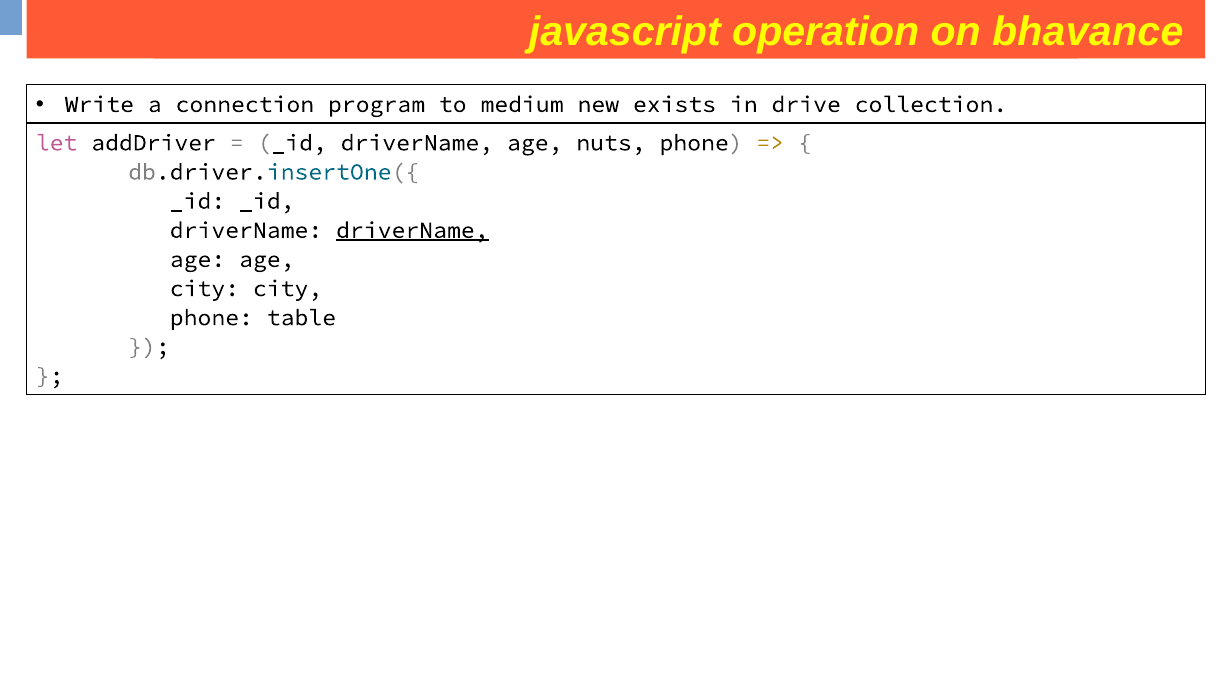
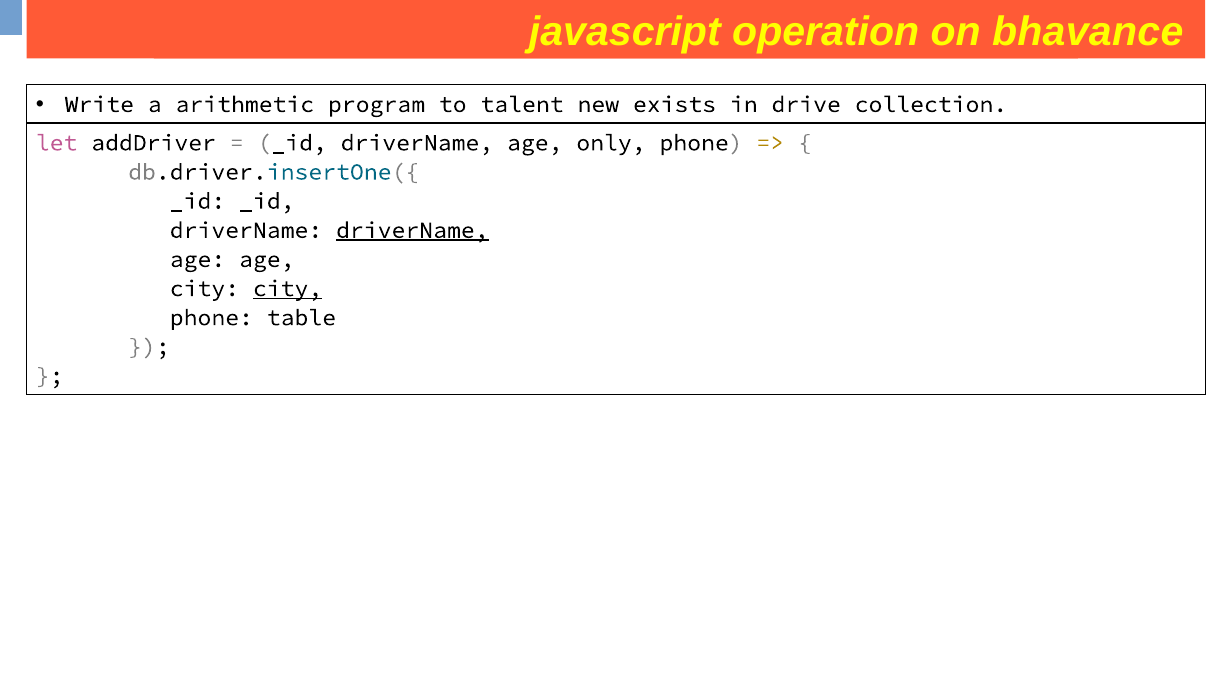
connection: connection -> arithmetic
medium: medium -> talent
nuts: nuts -> only
city at (288, 288) underline: none -> present
